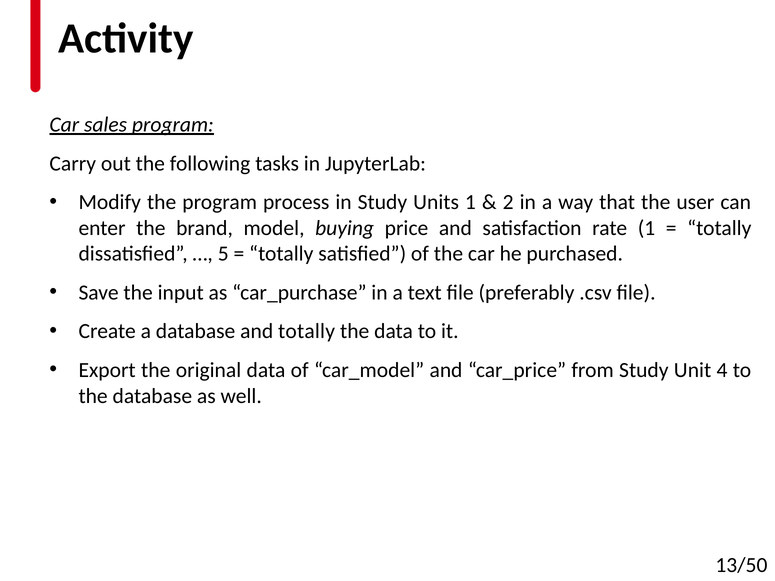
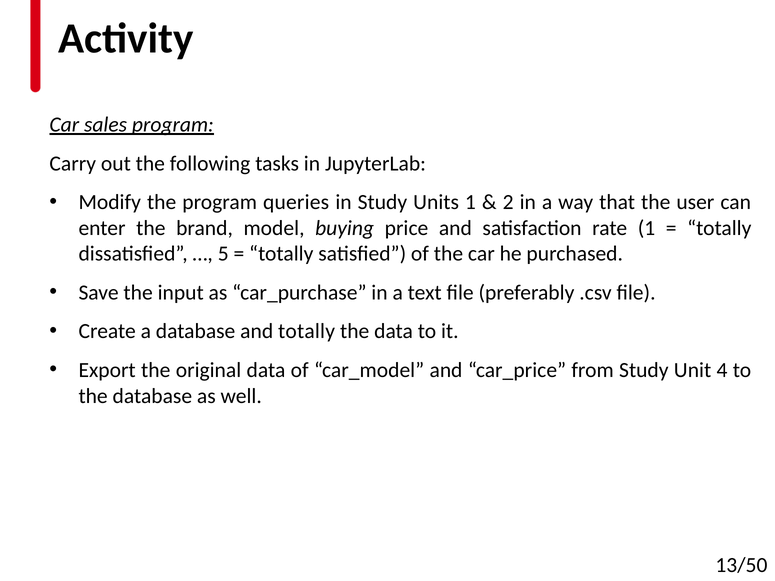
process: process -> queries
